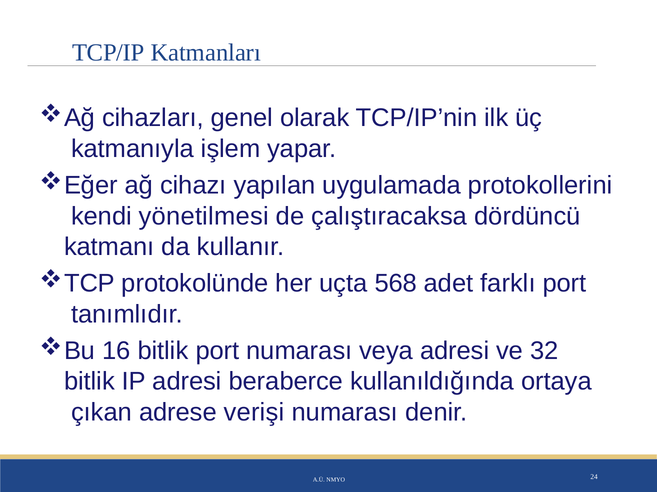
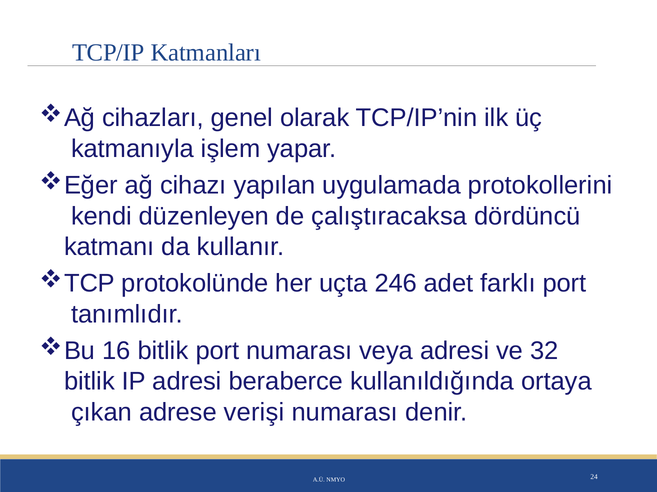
yönetilmesi: yönetilmesi -> düzenleyen
568: 568 -> 246
